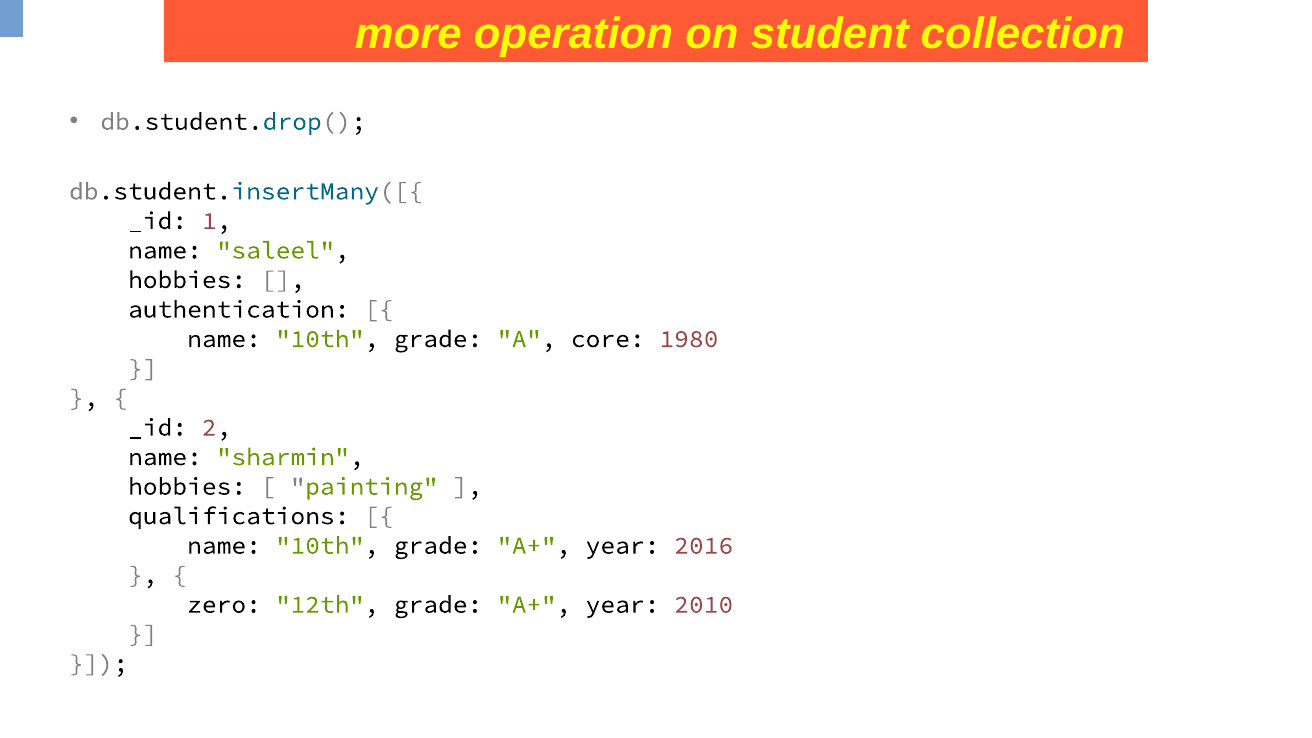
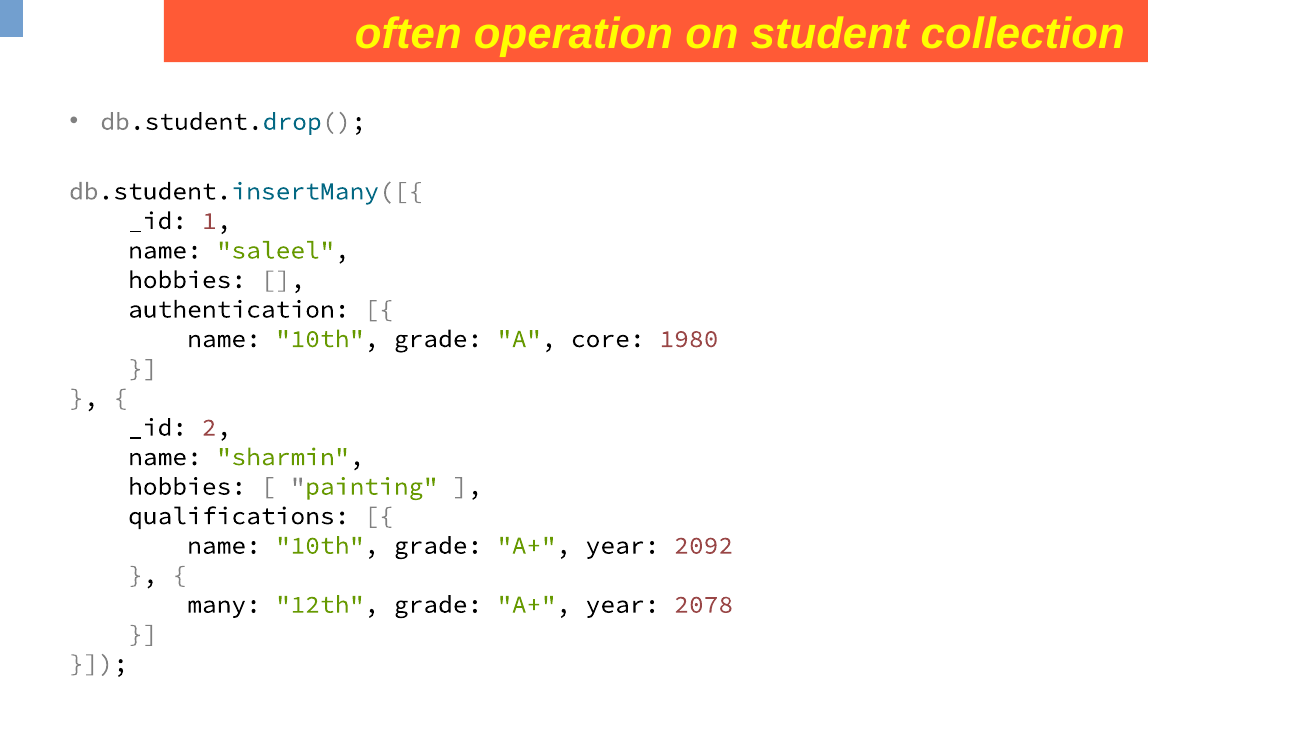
more: more -> often
2016: 2016 -> 2092
zero: zero -> many
2010: 2010 -> 2078
